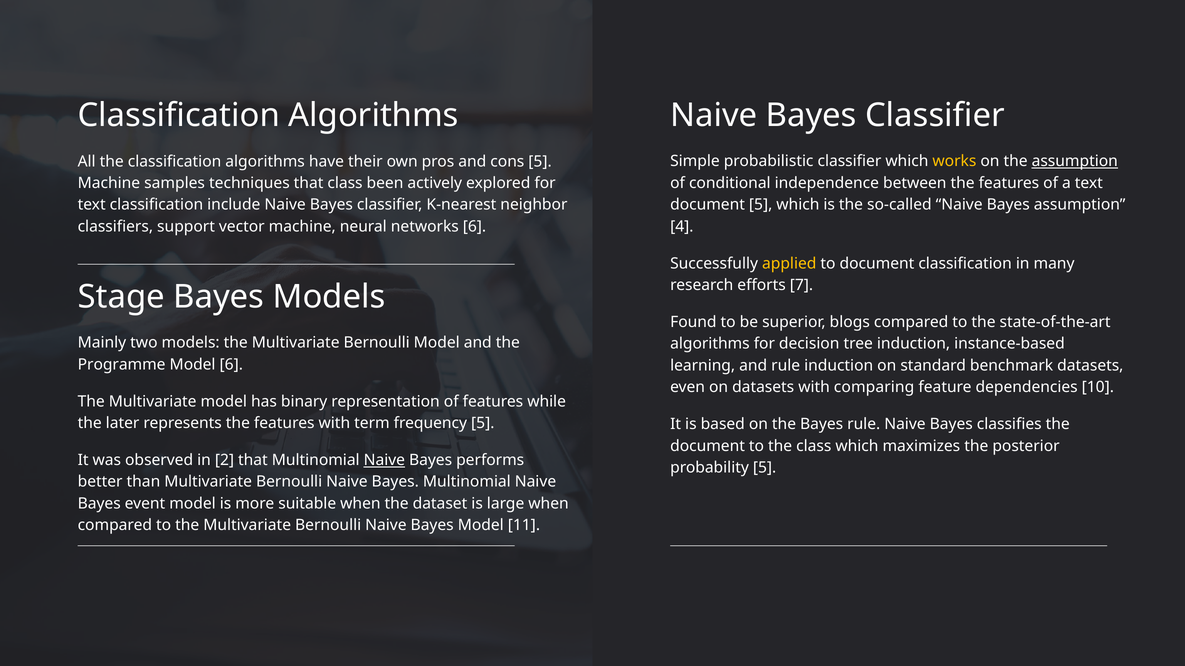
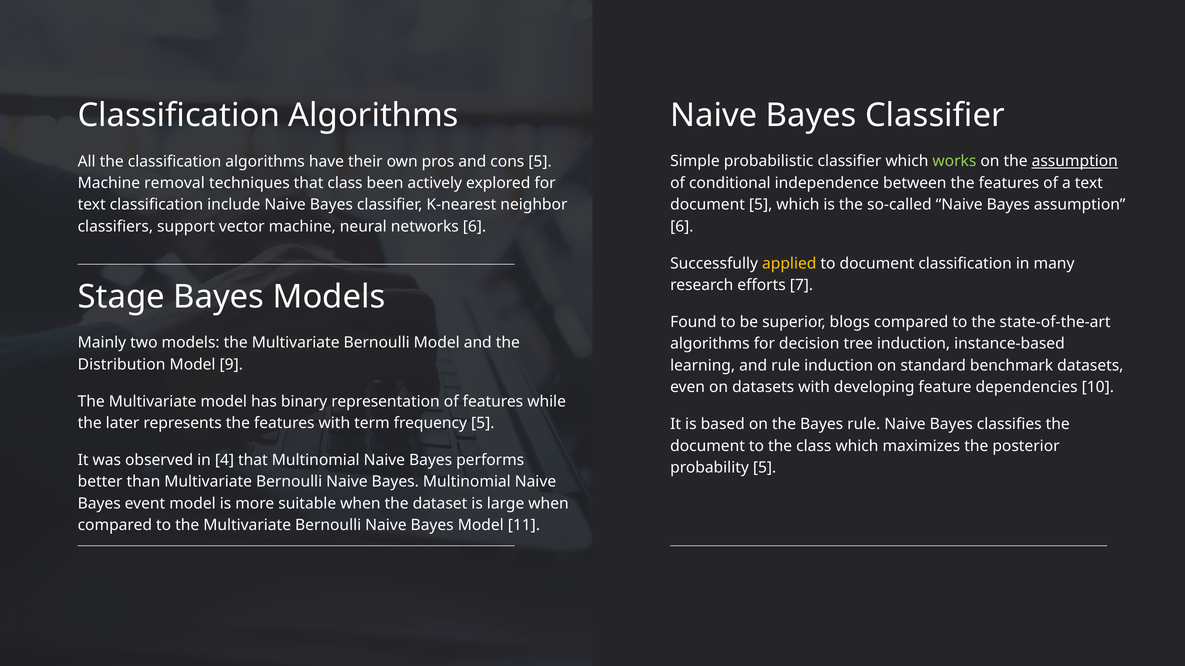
works colour: yellow -> light green
samples: samples -> removal
4 at (682, 227): 4 -> 6
Programme: Programme -> Distribution
Model 6: 6 -> 9
comparing: comparing -> developing
2: 2 -> 4
Naive at (384, 460) underline: present -> none
